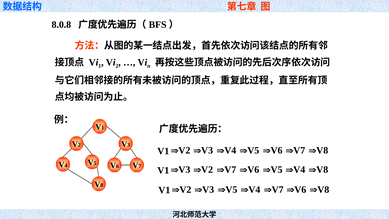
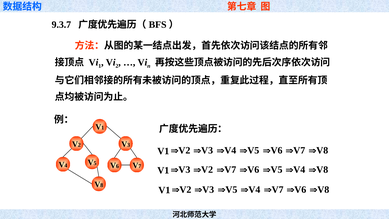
8.0.8: 8.0.8 -> 9.3.7
